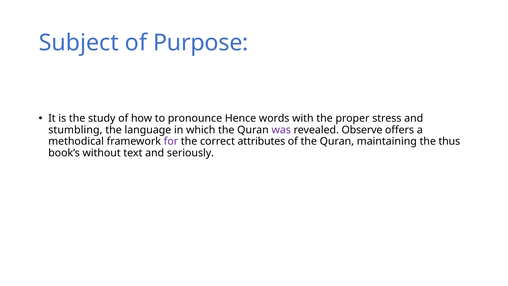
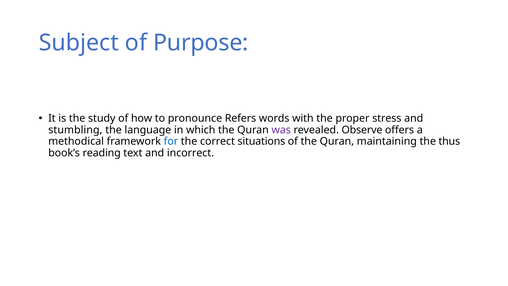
Hence: Hence -> Refers
for colour: purple -> blue
attributes: attributes -> situations
without: without -> reading
seriously: seriously -> incorrect
